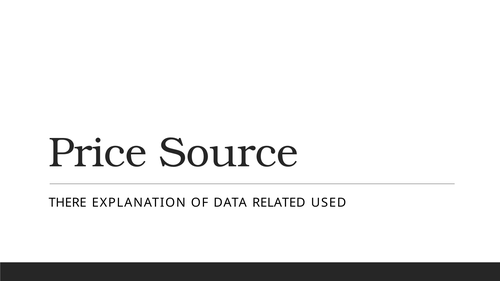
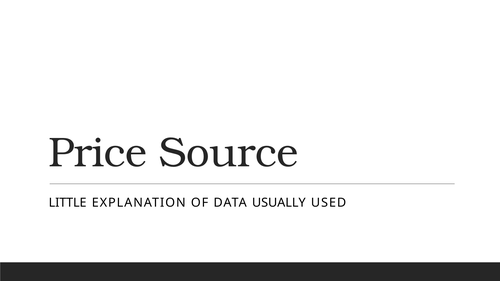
THERE: THERE -> LITTLE
RELATED: RELATED -> USUALLY
